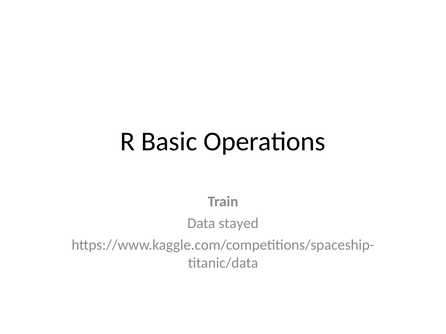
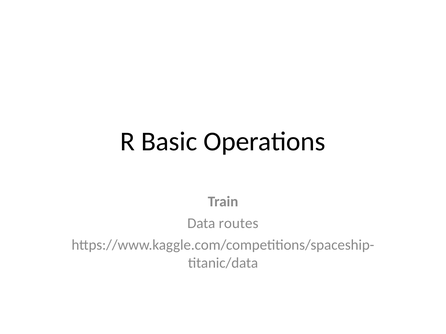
stayed: stayed -> routes
